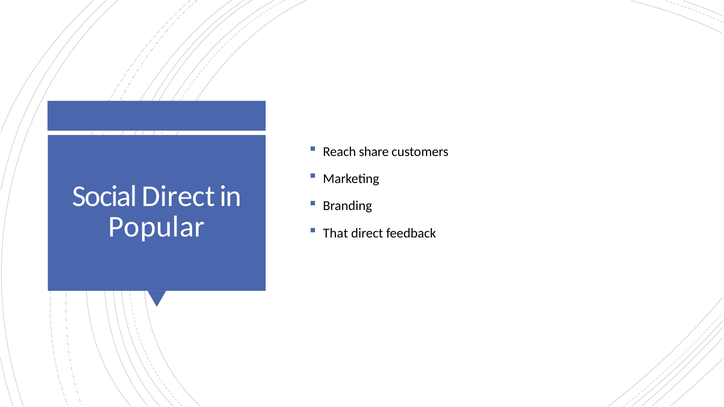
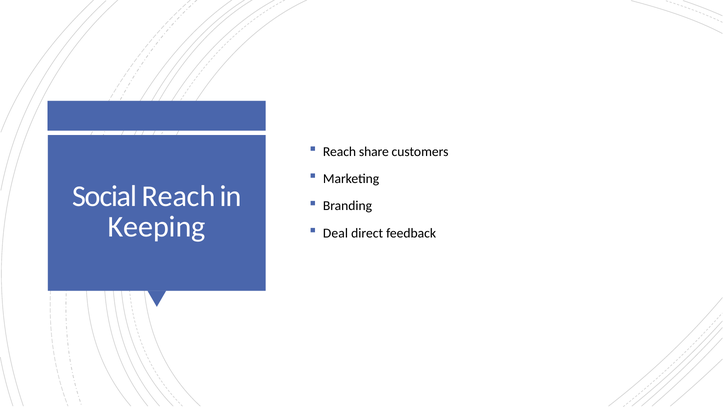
Social Direct: Direct -> Reach
Popular: Popular -> Keeping
That: That -> Deal
